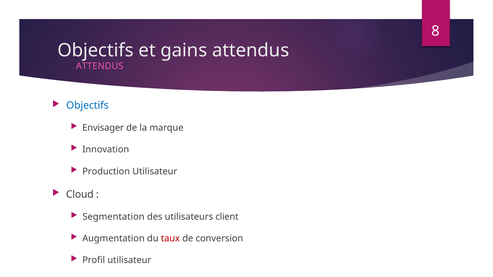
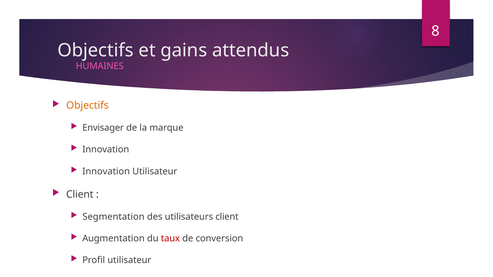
ATTENDUS at (100, 66): ATTENDUS -> HUMAINES
Objectifs at (87, 106) colour: blue -> orange
Production at (106, 171): Production -> Innovation
Cloud at (80, 195): Cloud -> Client
